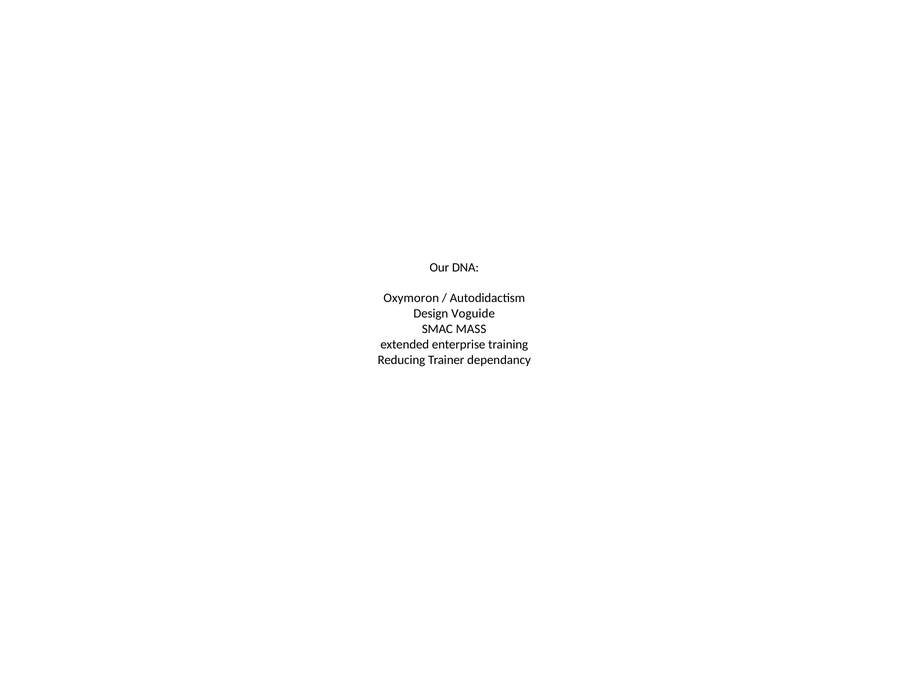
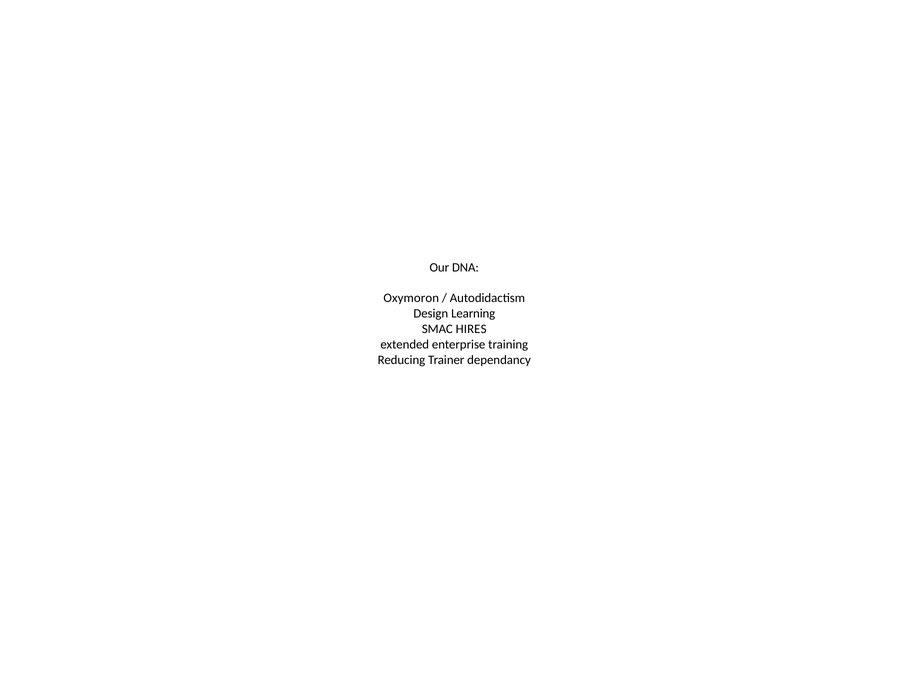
Voguide: Voguide -> Learning
MASS: MASS -> HIRES
